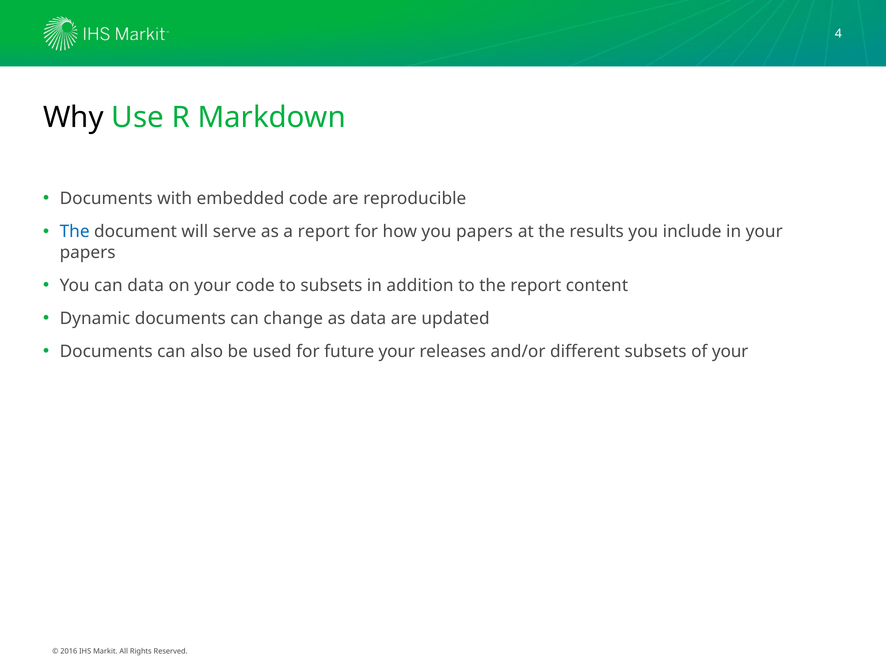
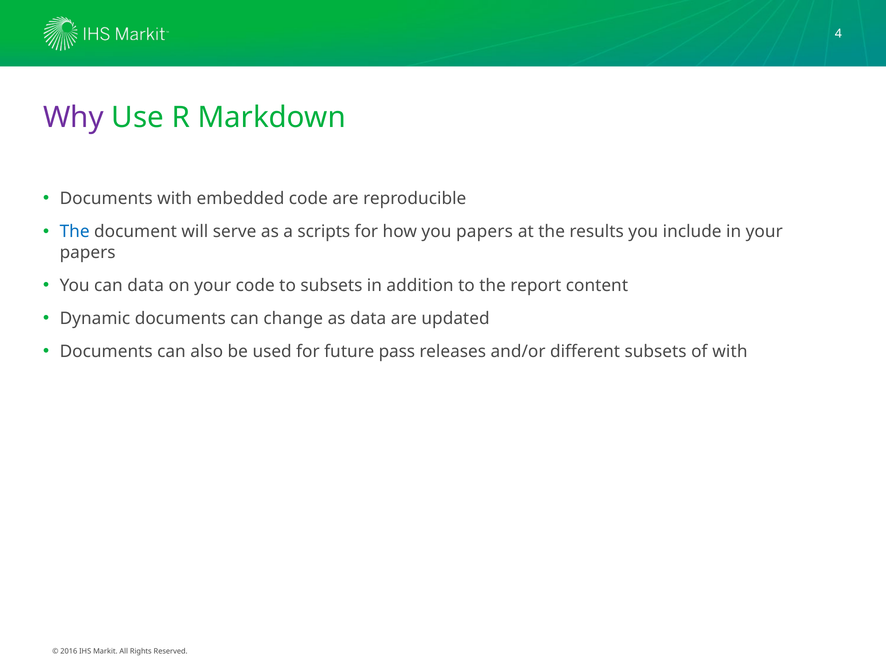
Why colour: black -> purple
a report: report -> scripts
future your: your -> pass
of your: your -> with
